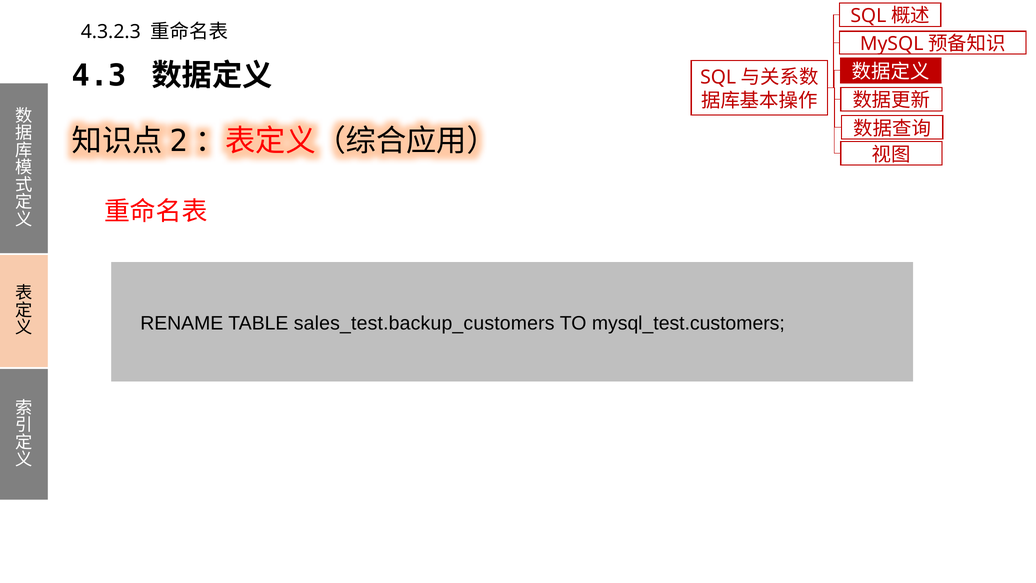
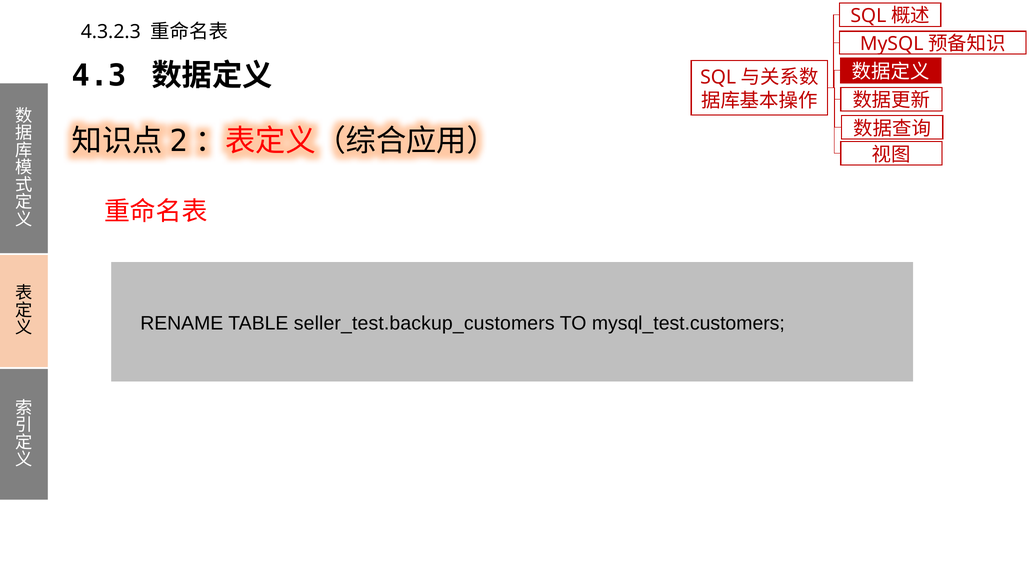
sales_test.backup_customers: sales_test.backup_customers -> seller_test.backup_customers
